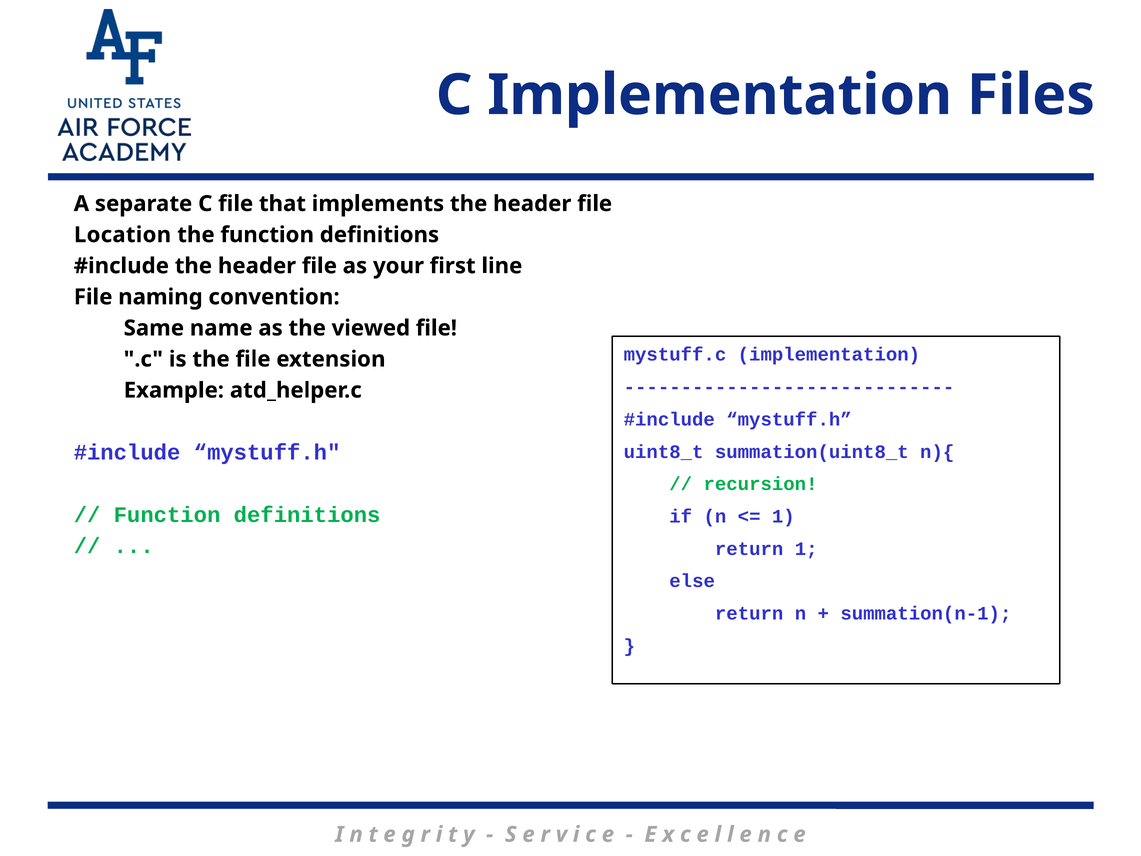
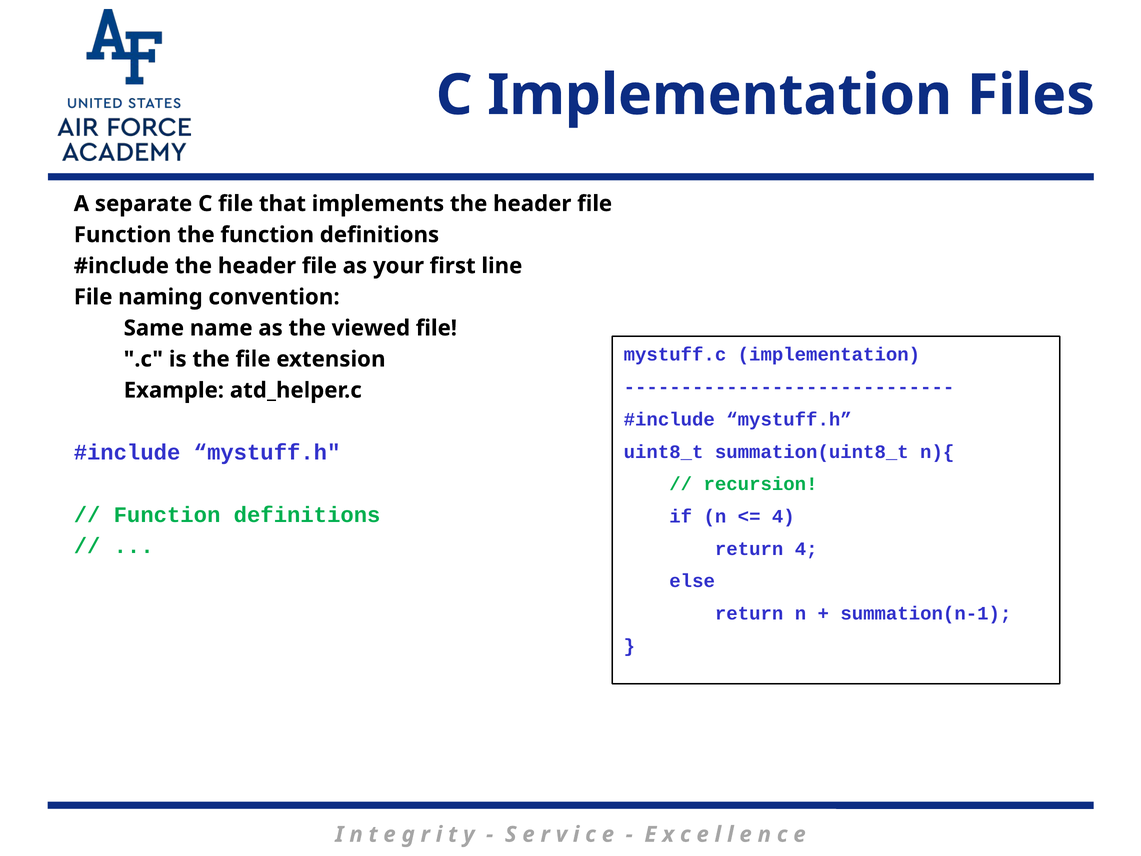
Location at (123, 235): Location -> Function
1 at (783, 516): 1 -> 4
return 1: 1 -> 4
